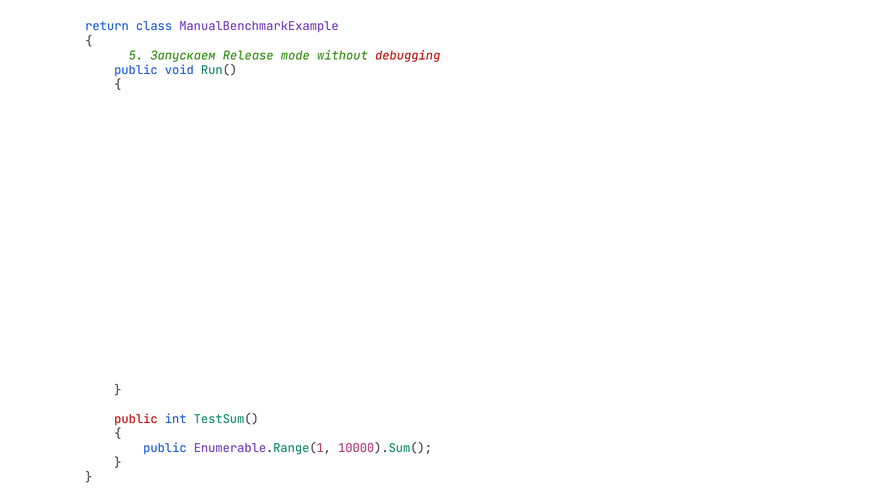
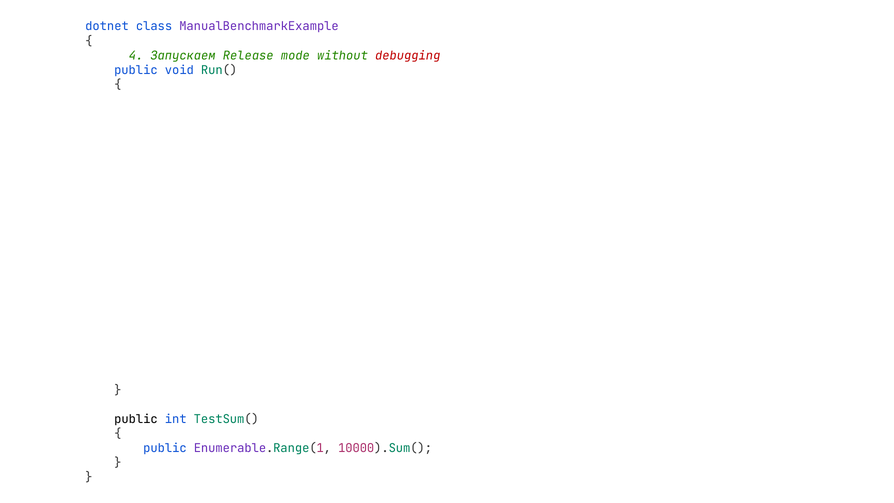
return: return -> dotnet
//5: //5 -> //4
public at (136, 419) colour: red -> black
